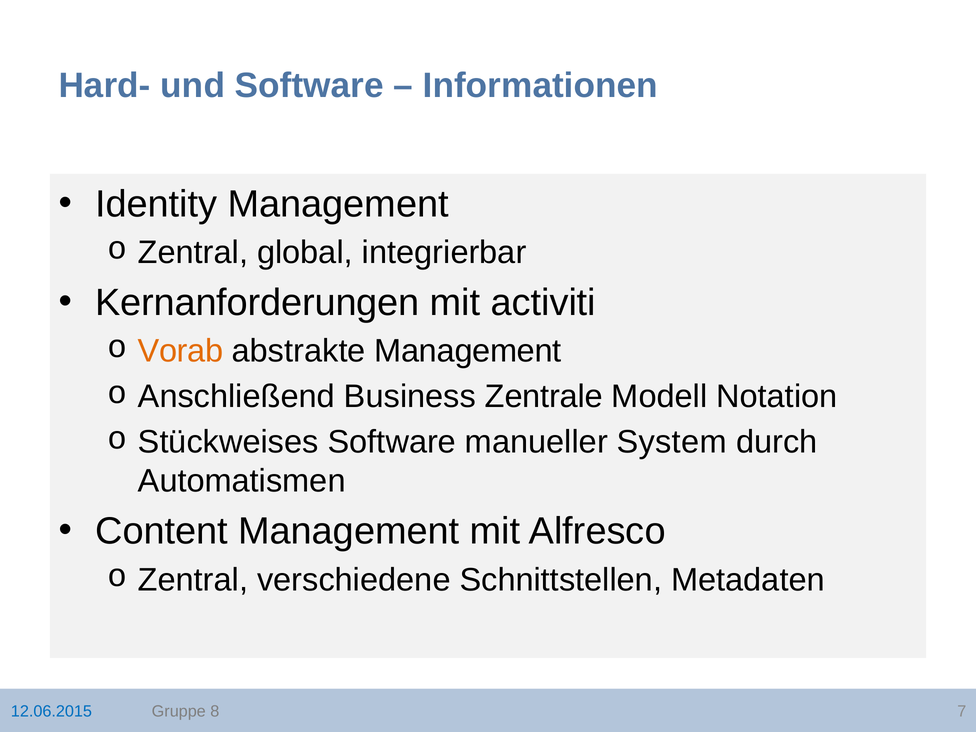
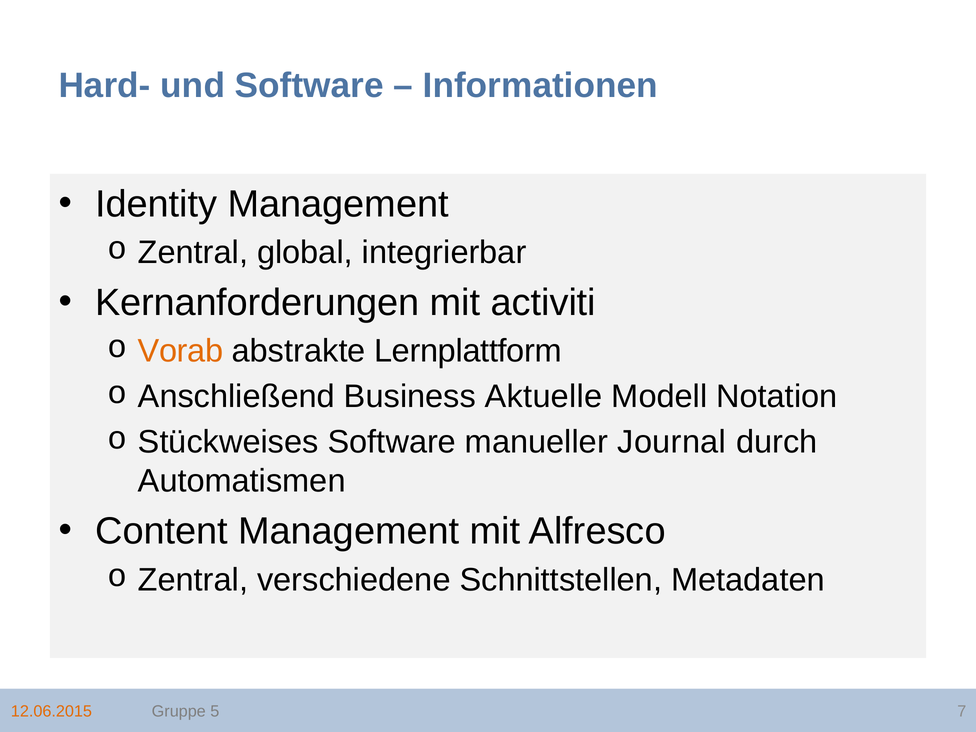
abstrakte Management: Management -> Lernplattform
Zentrale: Zentrale -> Aktuelle
System: System -> Journal
12.06.2015 colour: blue -> orange
8: 8 -> 5
